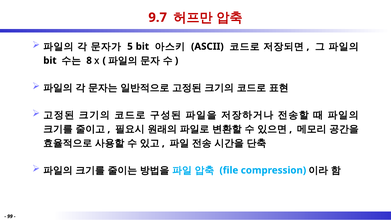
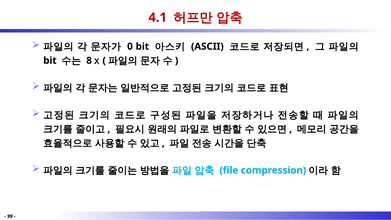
9.7: 9.7 -> 4.1
5: 5 -> 0
